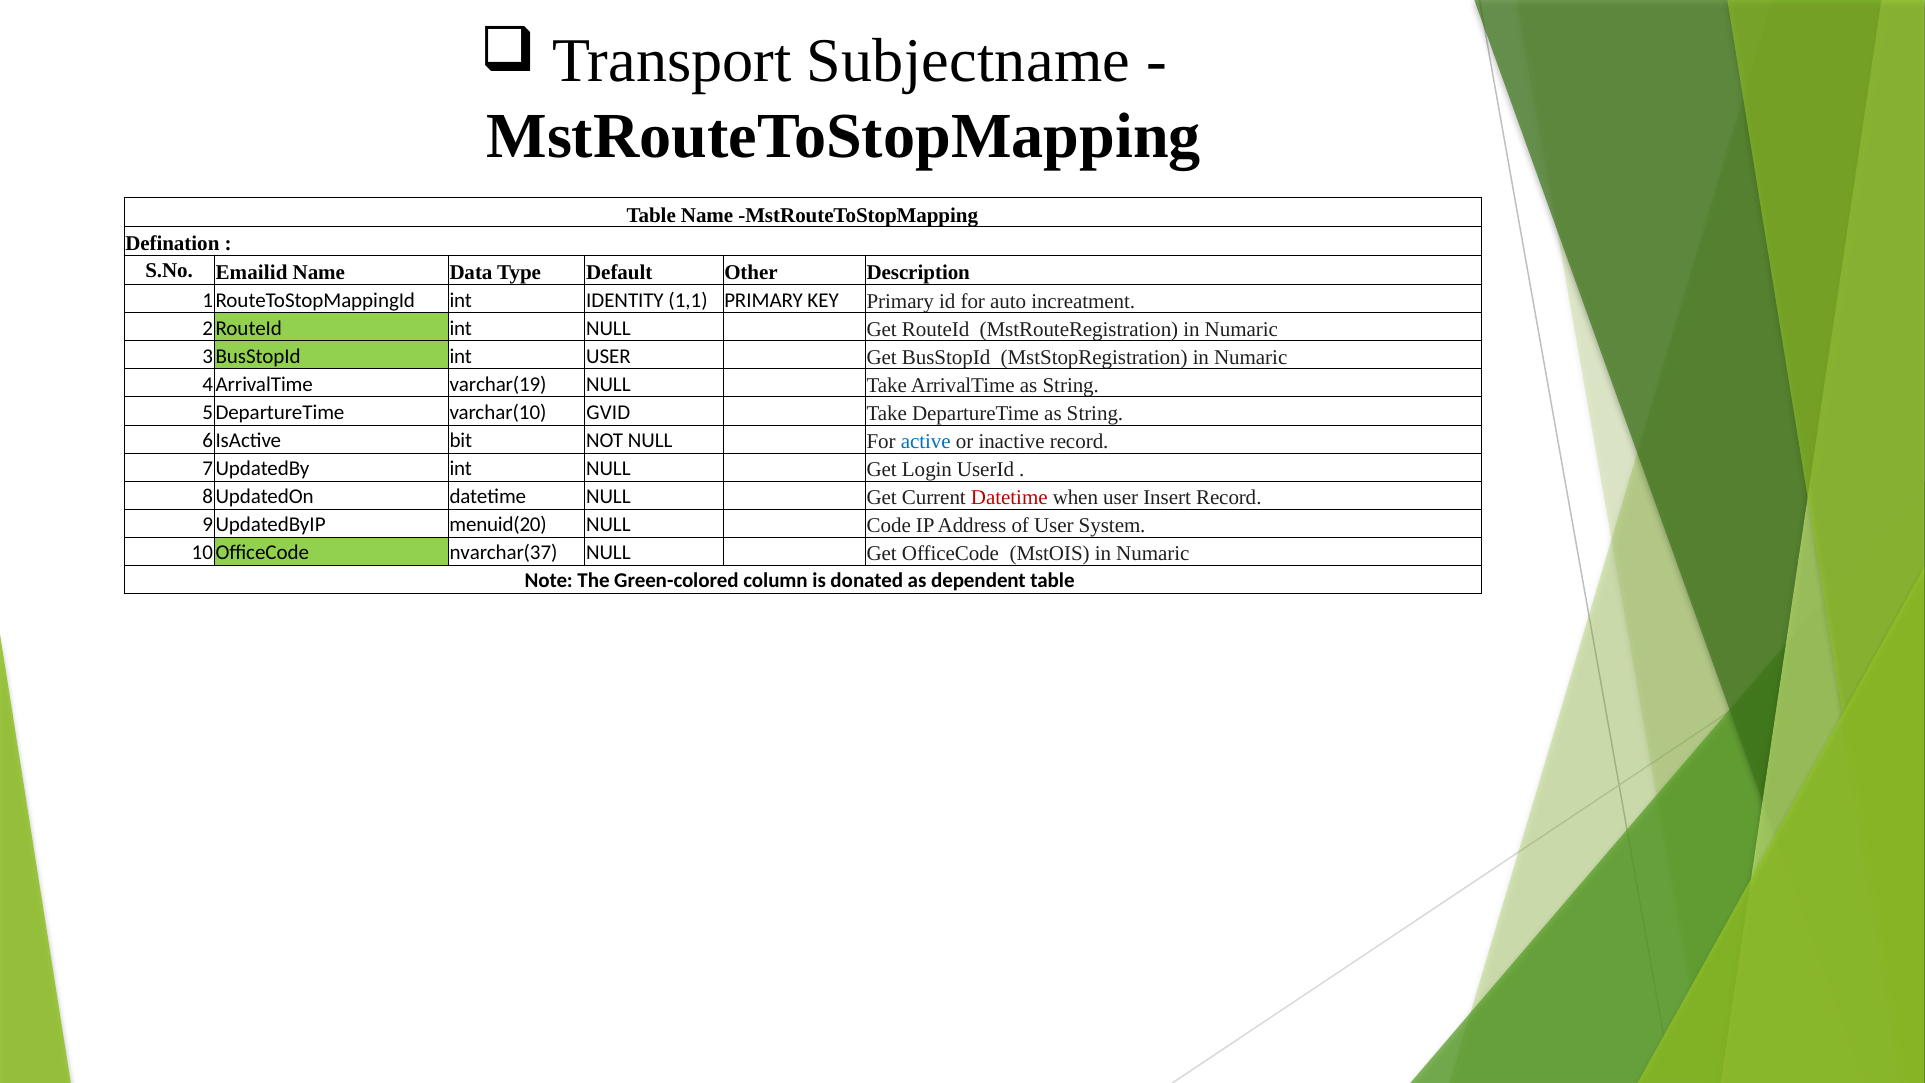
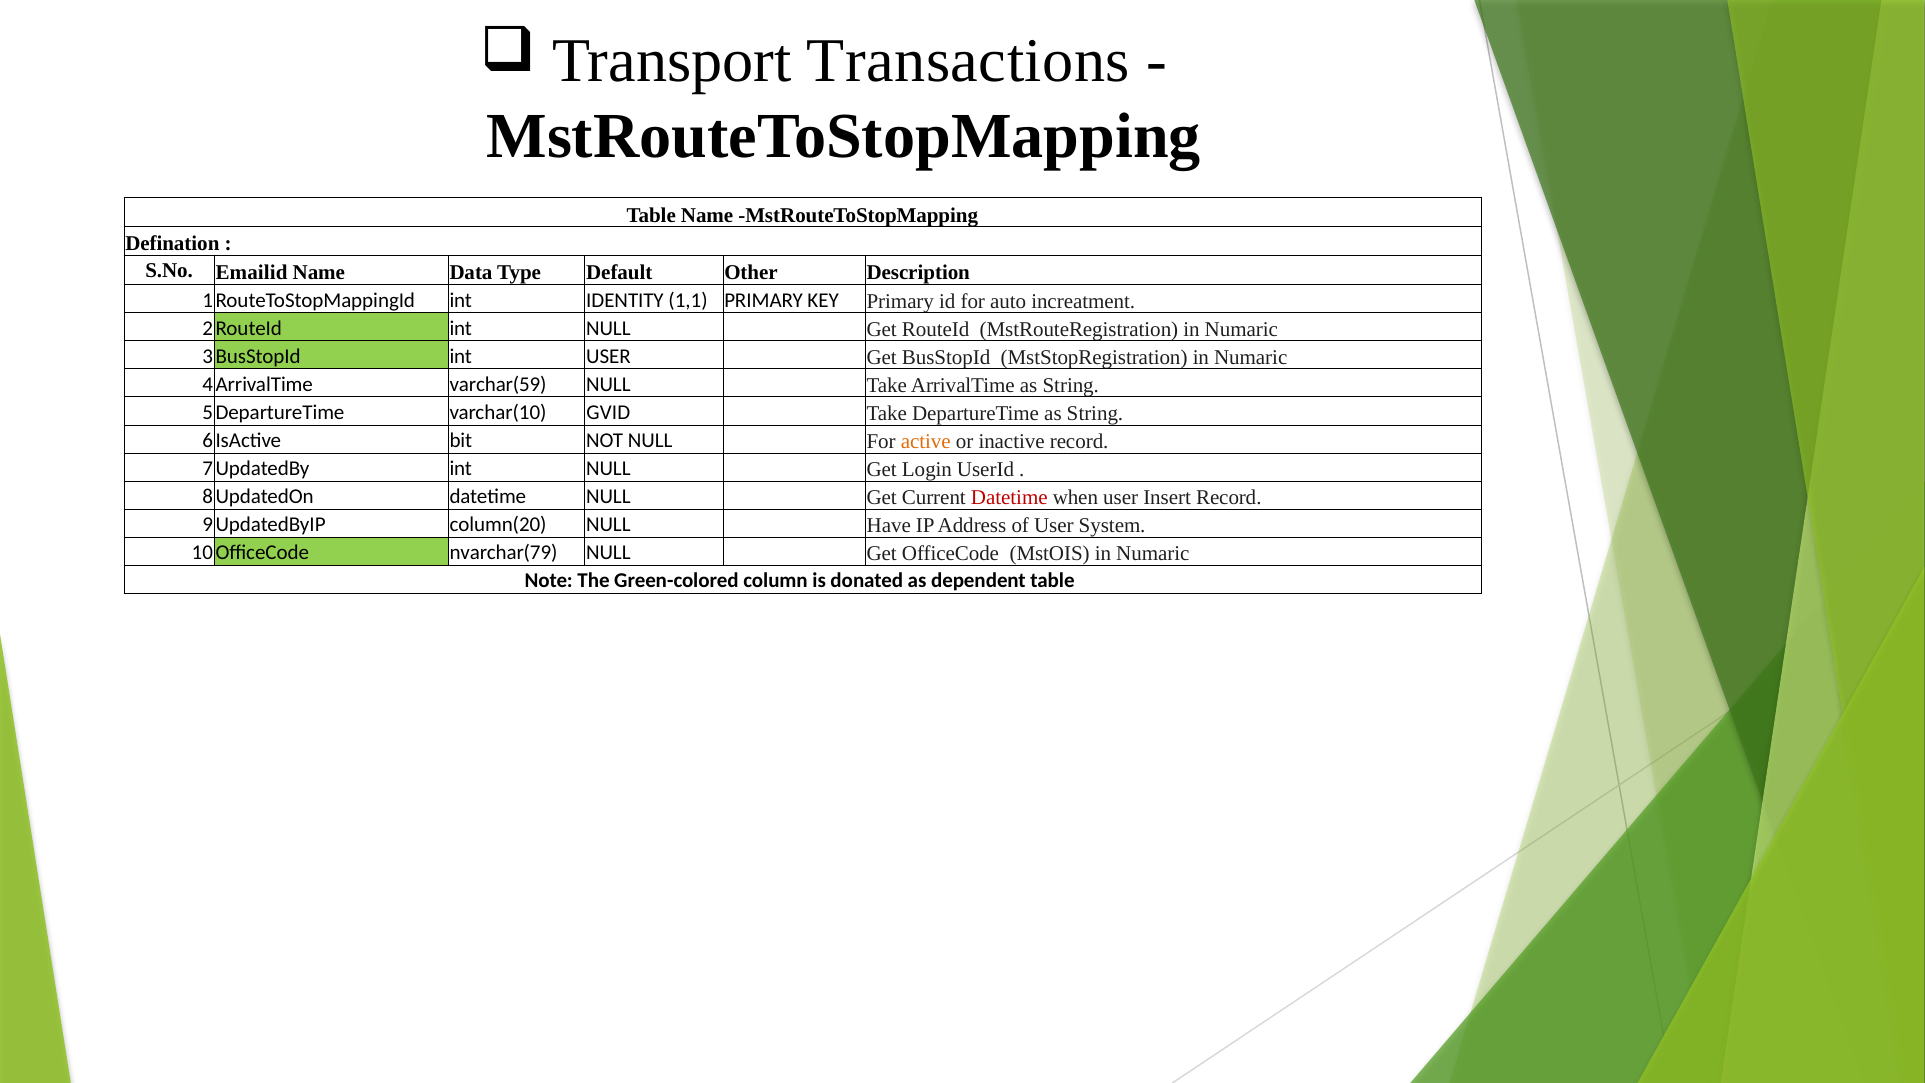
Subjectname: Subjectname -> Transactions
varchar(19: varchar(19 -> varchar(59
active colour: blue -> orange
menuid(20: menuid(20 -> column(20
Code: Code -> Have
nvarchar(37: nvarchar(37 -> nvarchar(79
